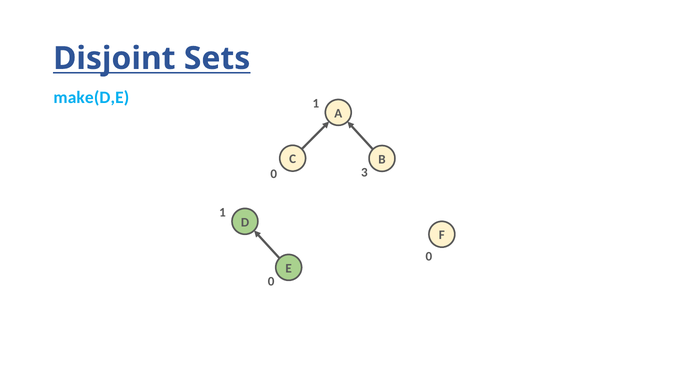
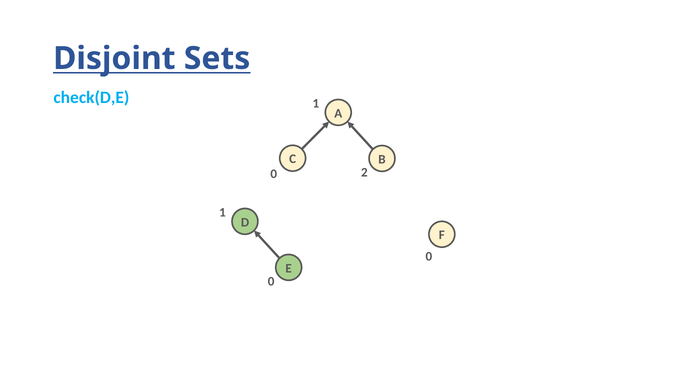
make(D,E: make(D,E -> check(D,E
3: 3 -> 2
